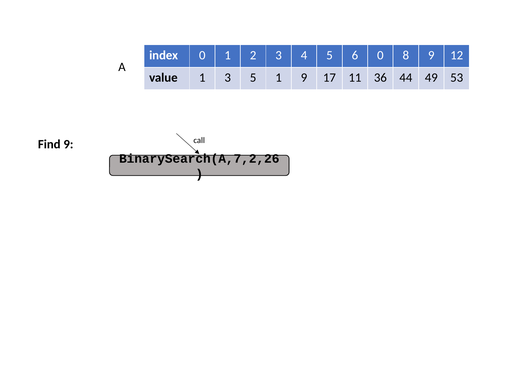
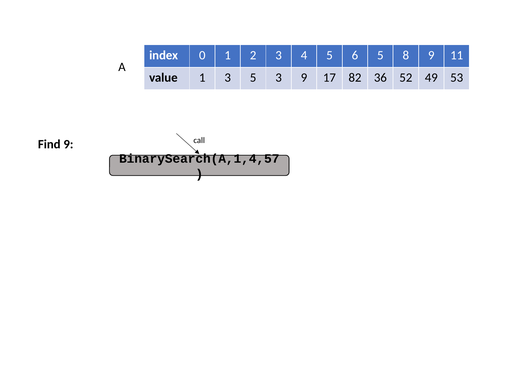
6 0: 0 -> 5
12: 12 -> 11
5 1: 1 -> 3
11: 11 -> 82
44: 44 -> 52
BinarySearch(A,7,2,26: BinarySearch(A,7,2,26 -> BinarySearch(A,1,4,57
